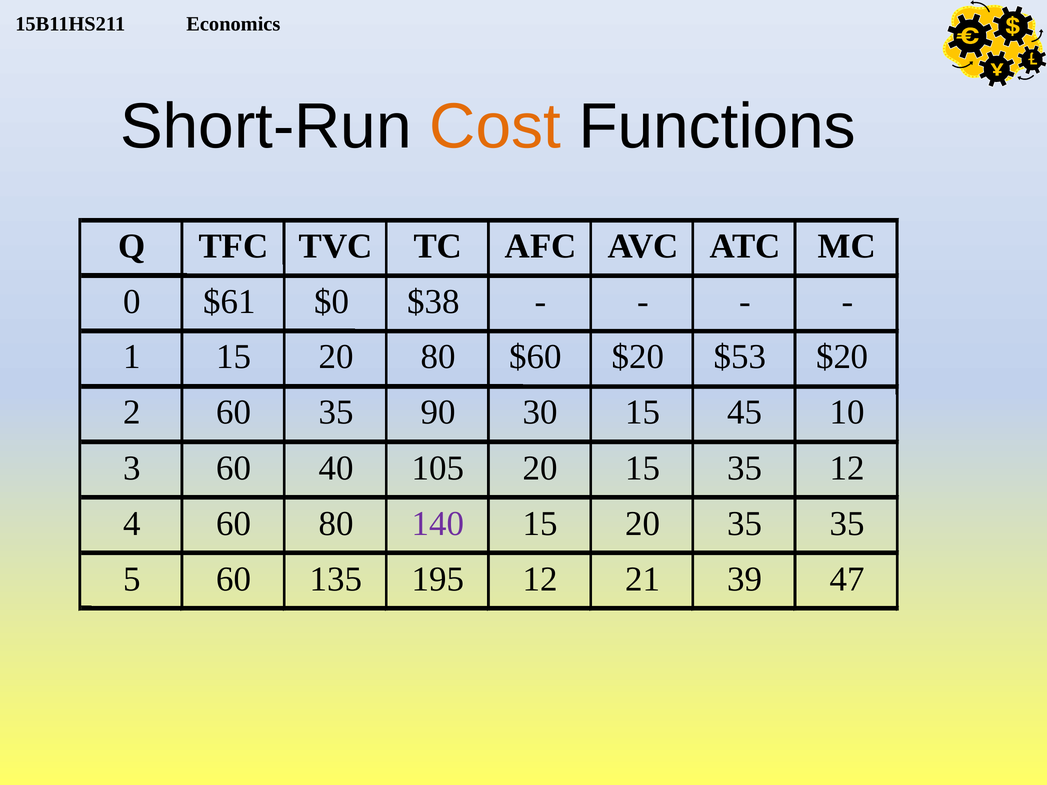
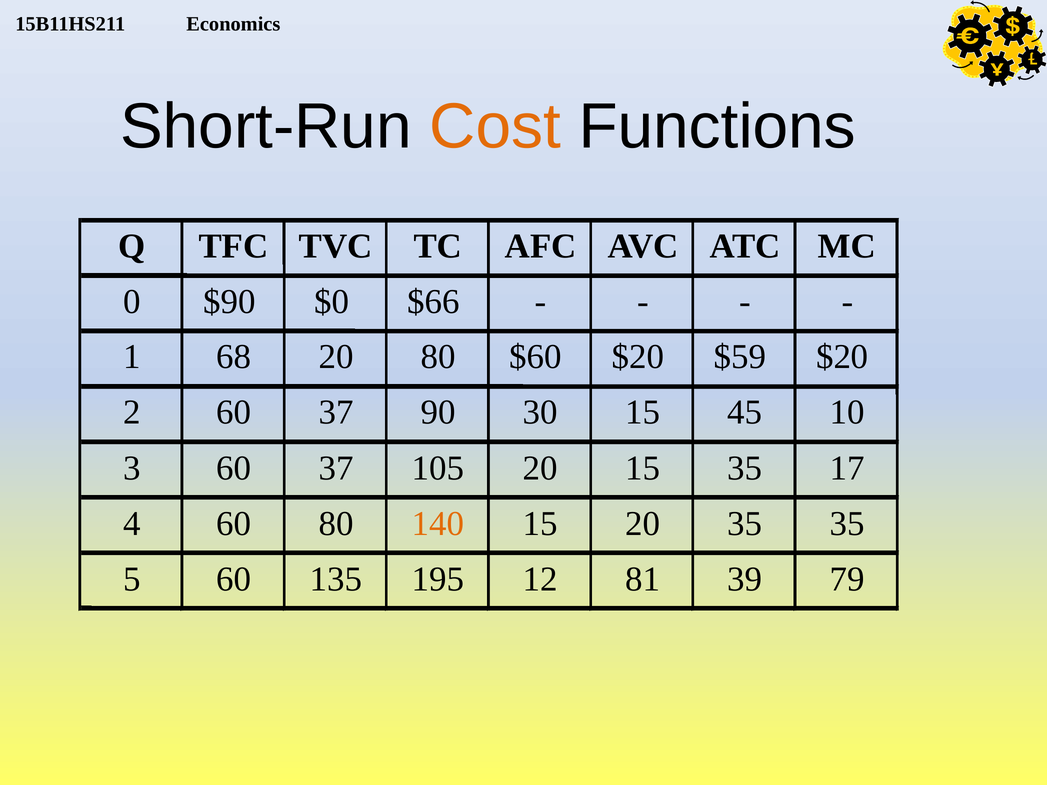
$61: $61 -> $90
$38: $38 -> $66
1 15: 15 -> 68
$53: $53 -> $59
2 60 35: 35 -> 37
3 60 40: 40 -> 37
35 12: 12 -> 17
140 colour: purple -> orange
21: 21 -> 81
47: 47 -> 79
